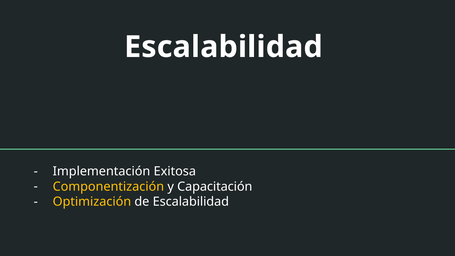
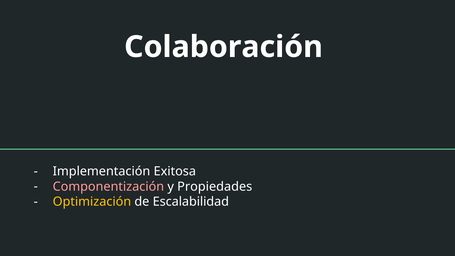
Escalabilidad at (223, 47): Escalabilidad -> Colaboración
Componentización colour: yellow -> pink
Capacitación: Capacitación -> Propiedades
